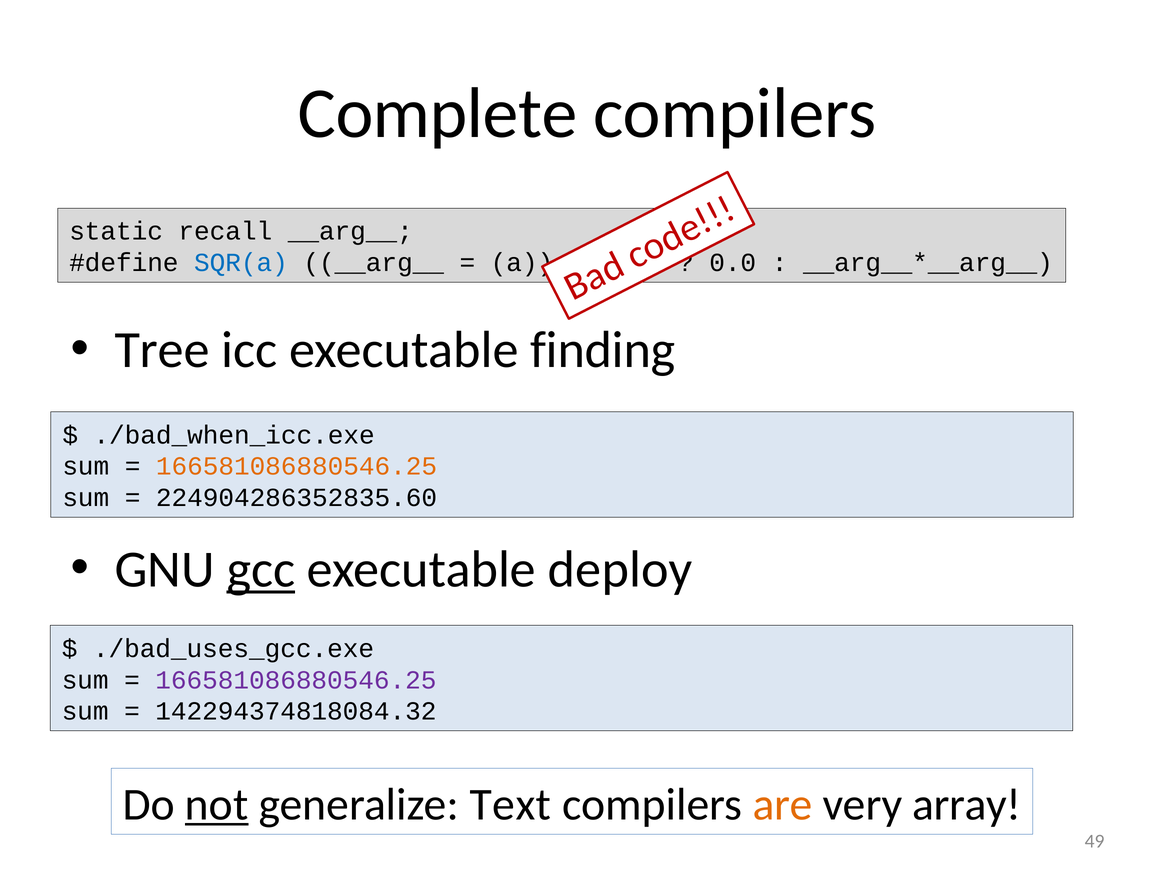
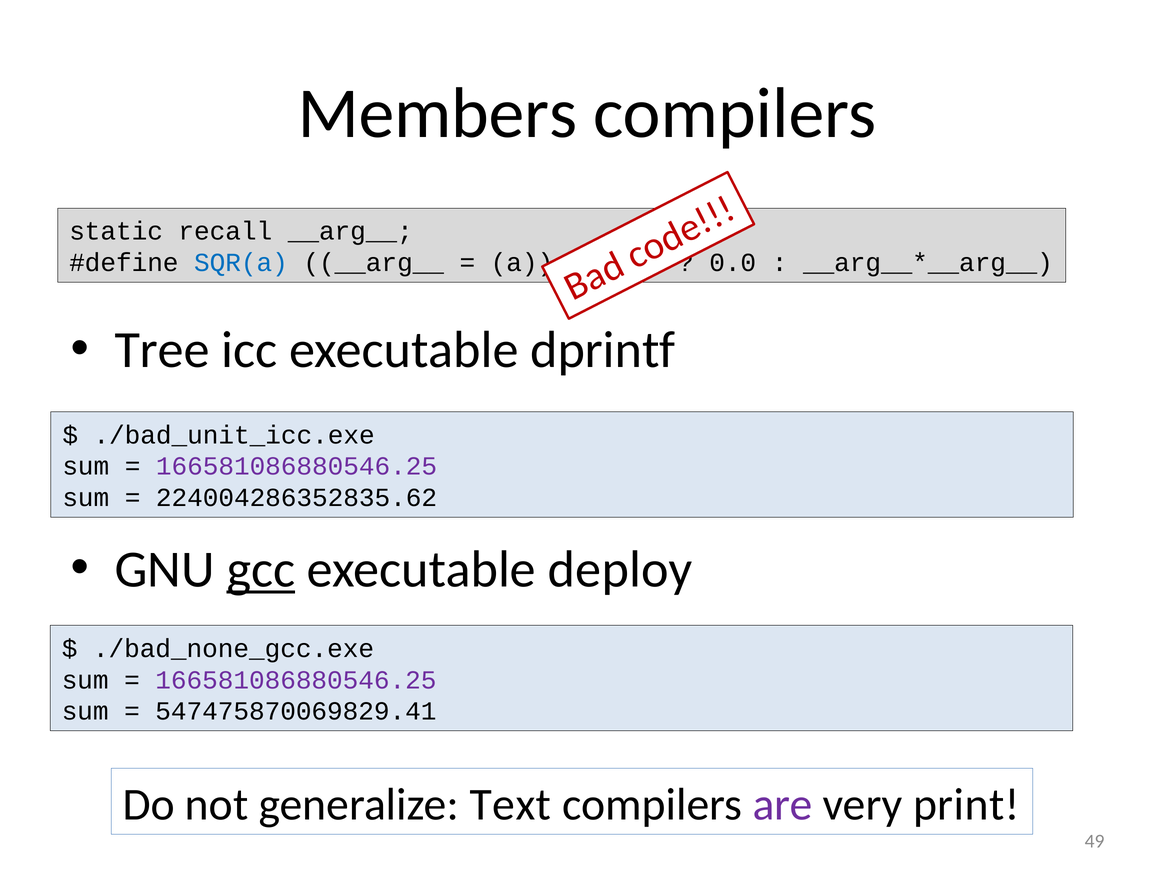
Complete: Complete -> Members
finding: finding -> dprintf
./bad_when_icc.exe: ./bad_when_icc.exe -> ./bad_unit_icc.exe
166581086880546.25 at (297, 466) colour: orange -> purple
224904286352835.60: 224904286352835.60 -> 224004286352835.62
./bad_uses_gcc.exe: ./bad_uses_gcc.exe -> ./bad_none_gcc.exe
142294374818084.32: 142294374818084.32 -> 547475870069829.41
not underline: present -> none
are colour: orange -> purple
array: array -> print
